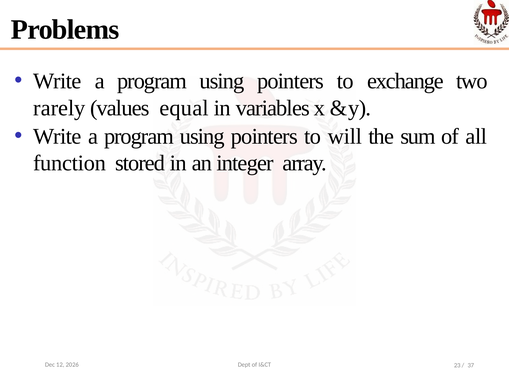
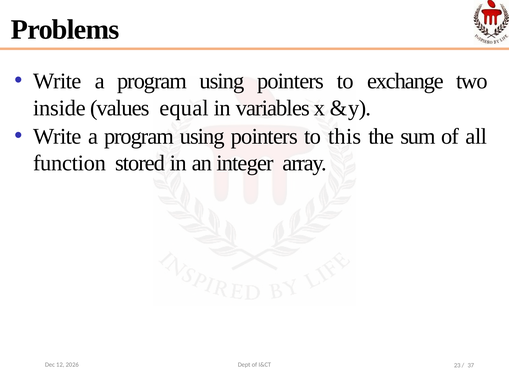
rarely: rarely -> inside
will: will -> this
